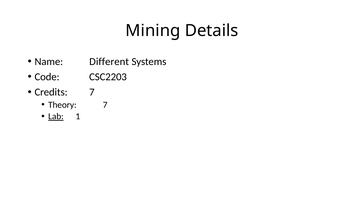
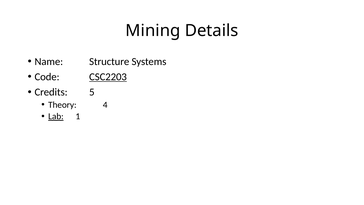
Different: Different -> Structure
CSC2203 underline: none -> present
Credits 7: 7 -> 5
Theory 7: 7 -> 4
